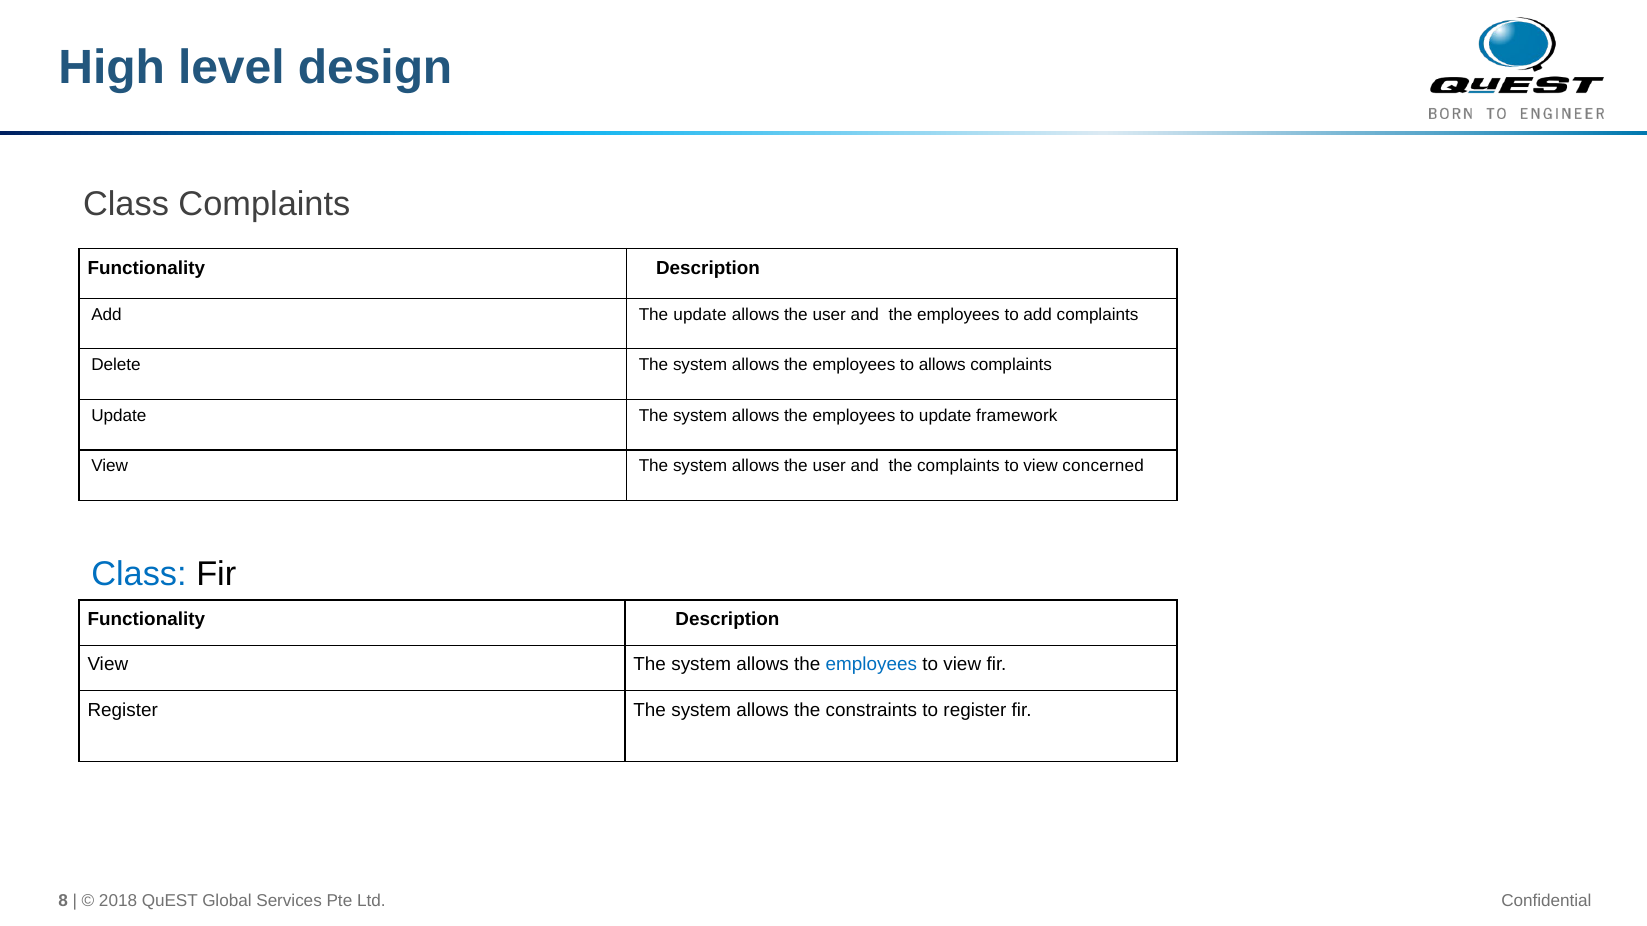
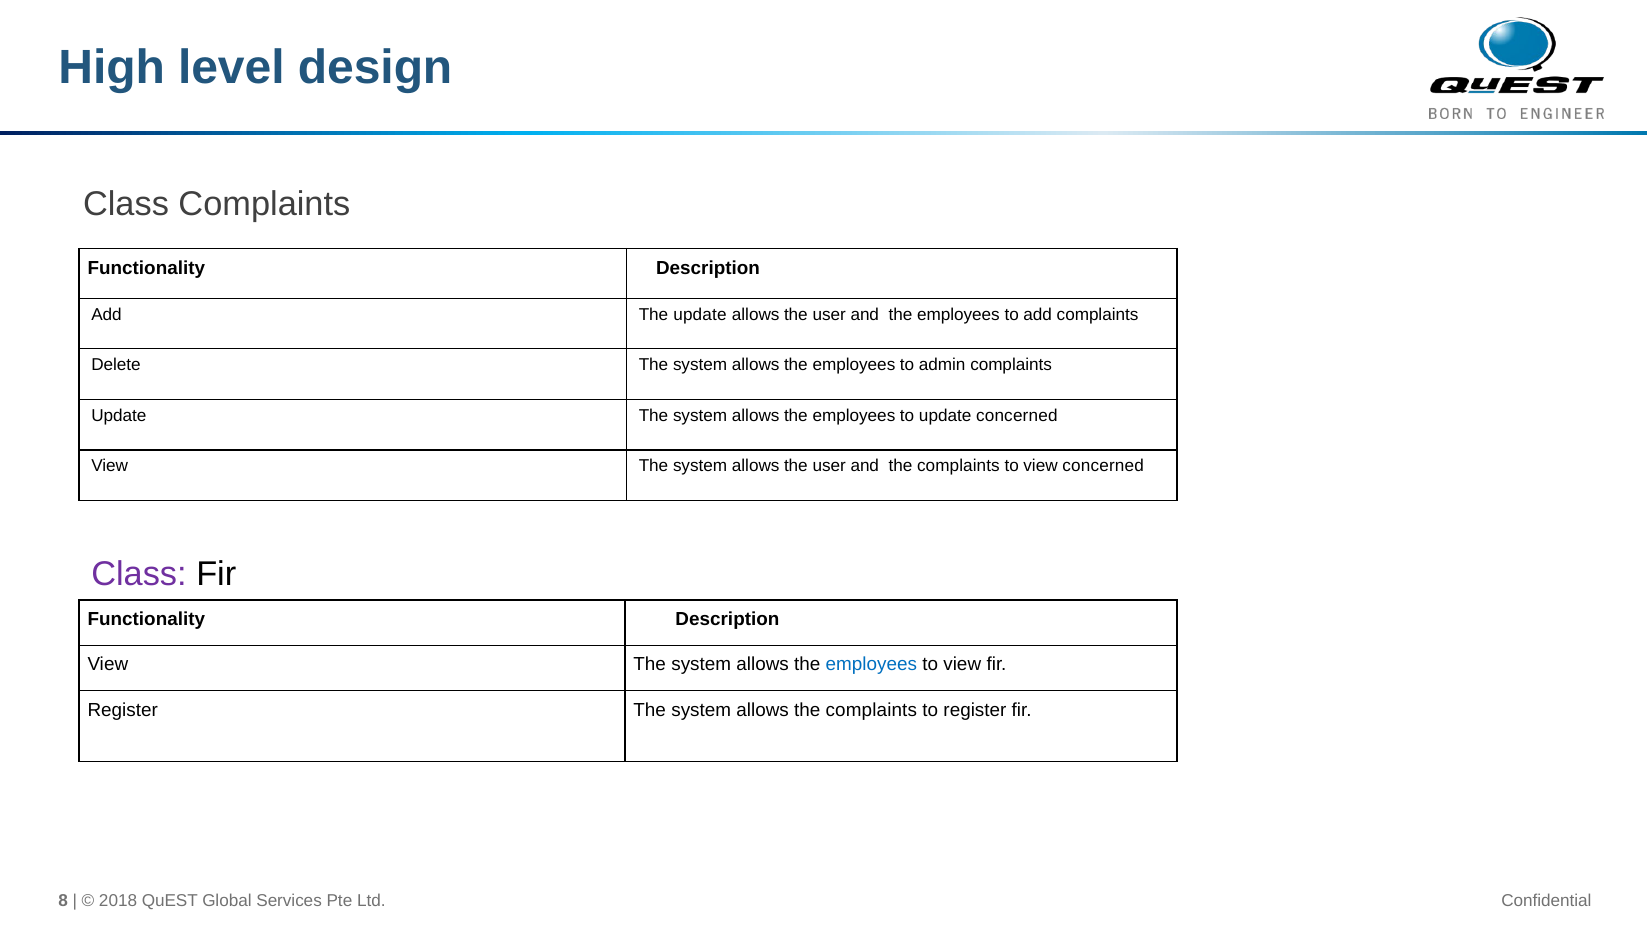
to allows: allows -> admin
update framework: framework -> concerned
Class at (139, 574) colour: blue -> purple
allows the constraints: constraints -> complaints
